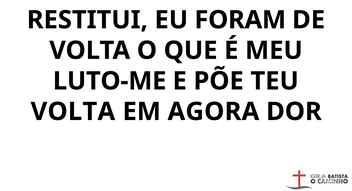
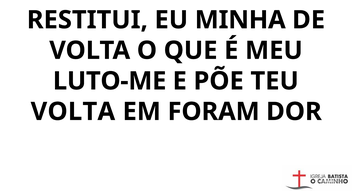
FORAM: FORAM -> MINHA
AGORA: AGORA -> FORAM
